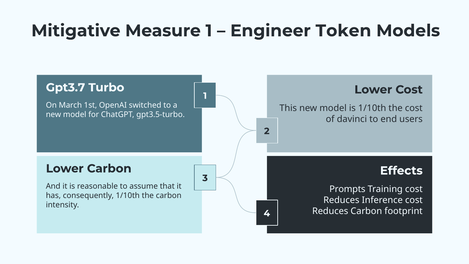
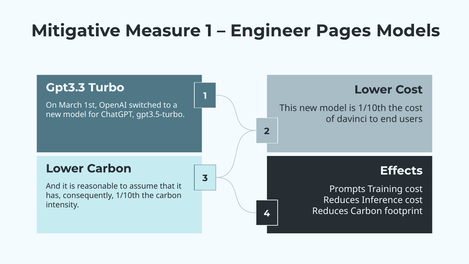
Token: Token -> Pages
Gpt3.7: Gpt3.7 -> Gpt3.3
